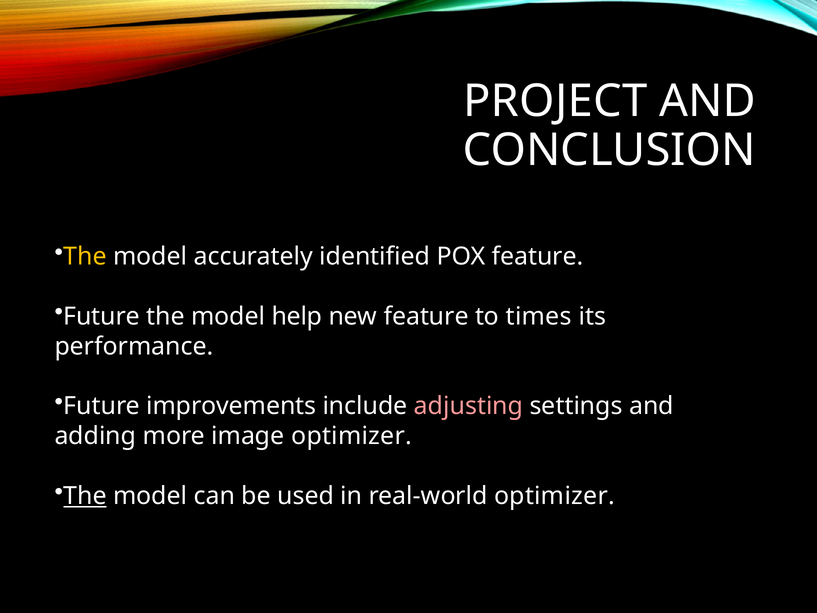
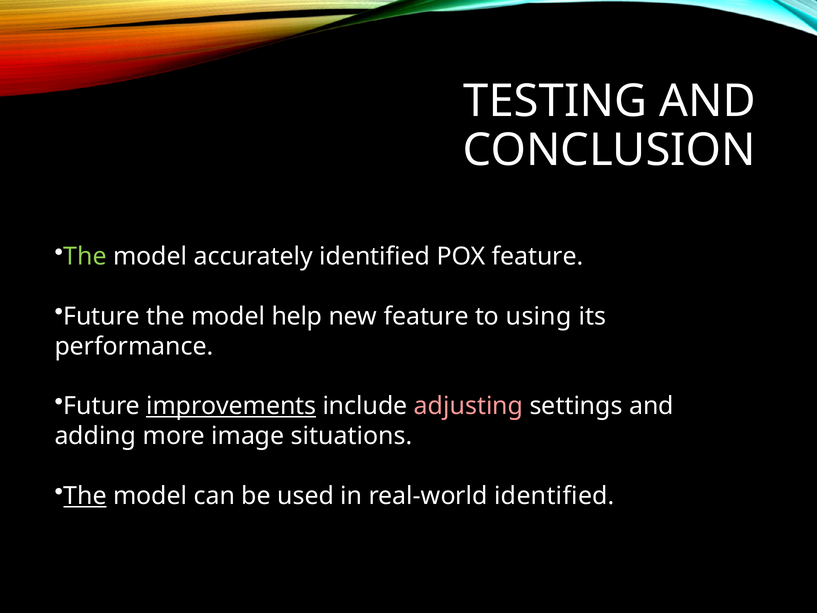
PROJECT: PROJECT -> TESTING
The at (85, 256) colour: yellow -> light green
times: times -> using
improvements underline: none -> present
image optimizer: optimizer -> situations
real-world optimizer: optimizer -> identified
